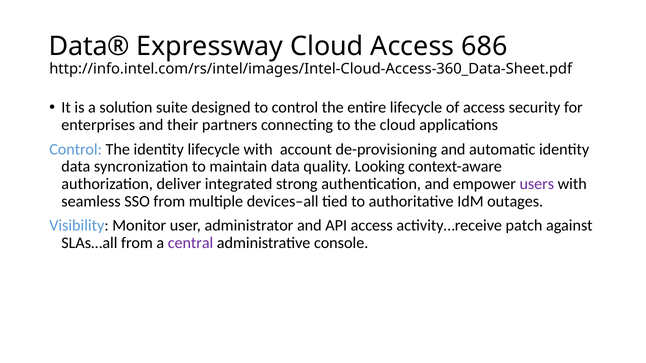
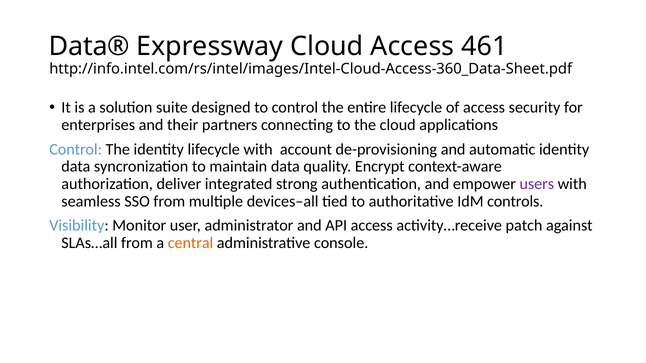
686: 686 -> 461
Looking: Looking -> Encrypt
outages: outages -> controls
central colour: purple -> orange
